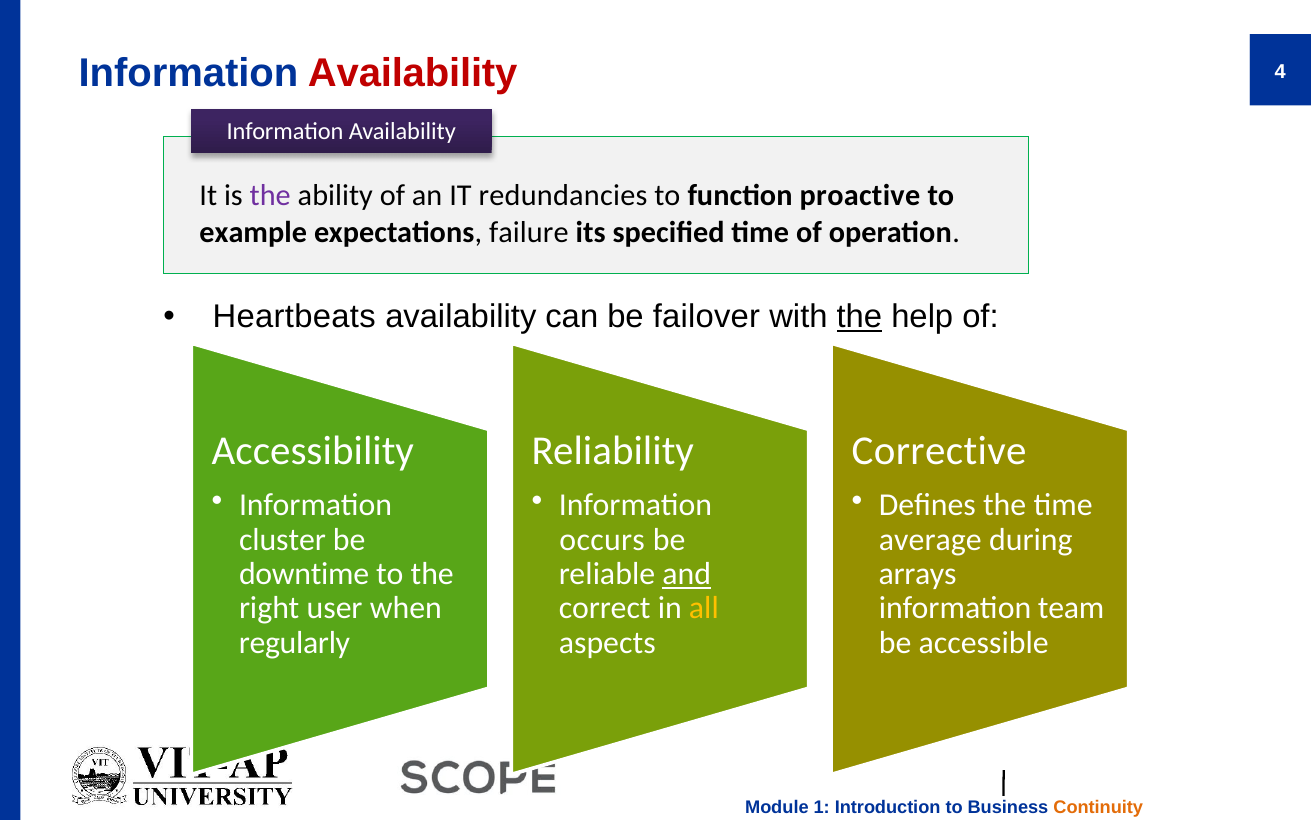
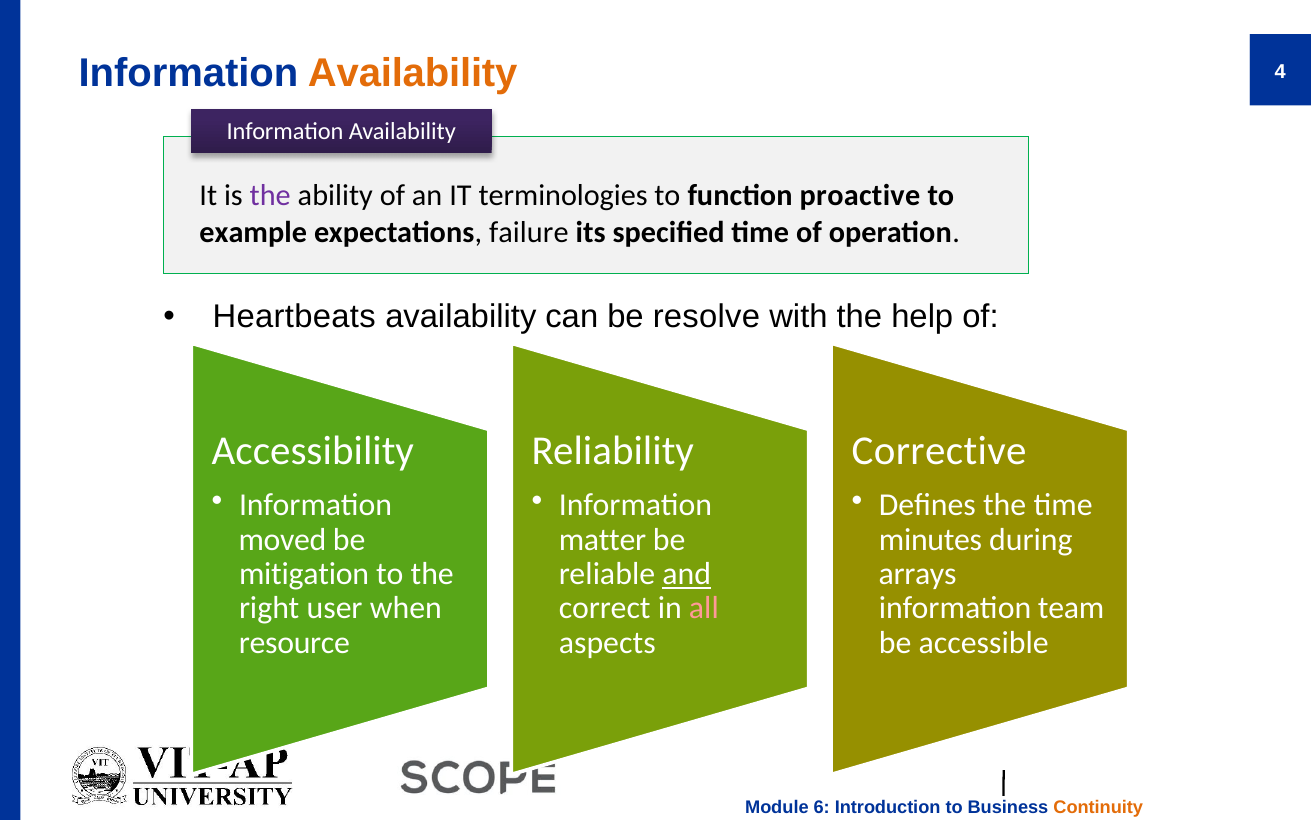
Availability at (413, 73) colour: red -> orange
redundancies: redundancies -> terminologies
failover: failover -> resolve
the at (859, 317) underline: present -> none
cluster: cluster -> moved
occurs: occurs -> matter
average: average -> minutes
downtime: downtime -> mitigation
all colour: yellow -> pink
regularly: regularly -> resource
1: 1 -> 6
